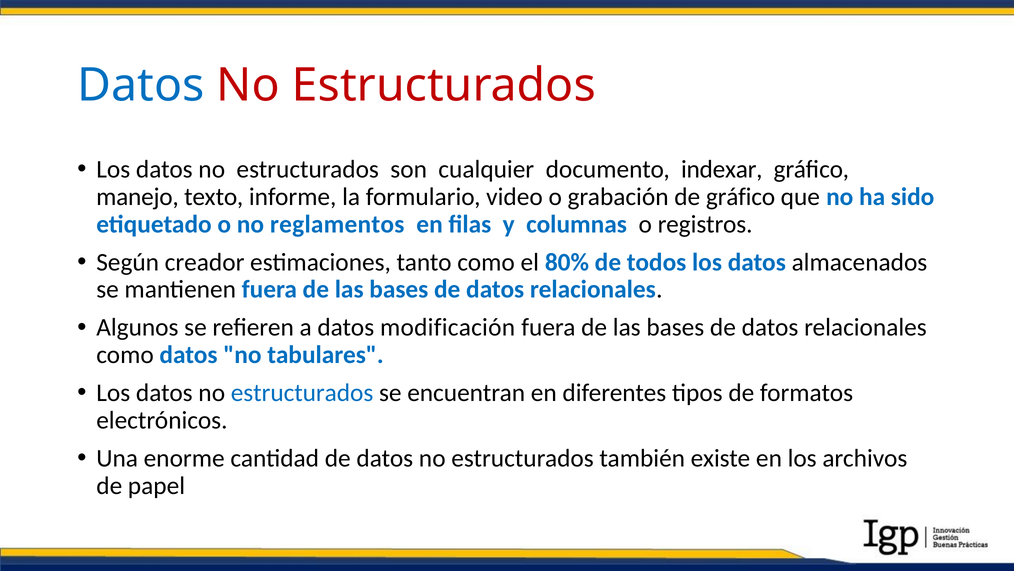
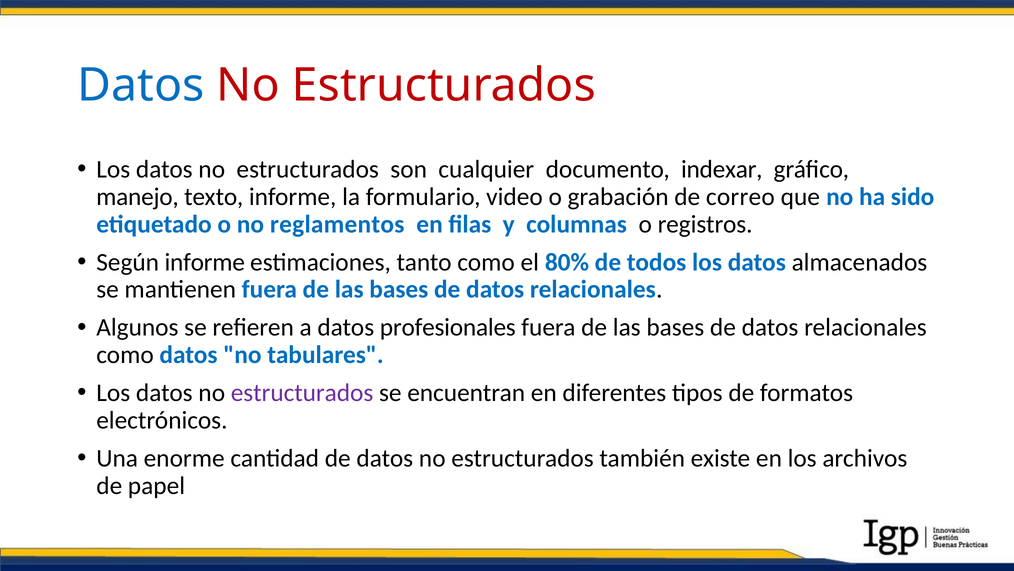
de gráfico: gráfico -> correo
Según creador: creador -> informe
modificación: modificación -> profesionales
estructurados at (302, 392) colour: blue -> purple
